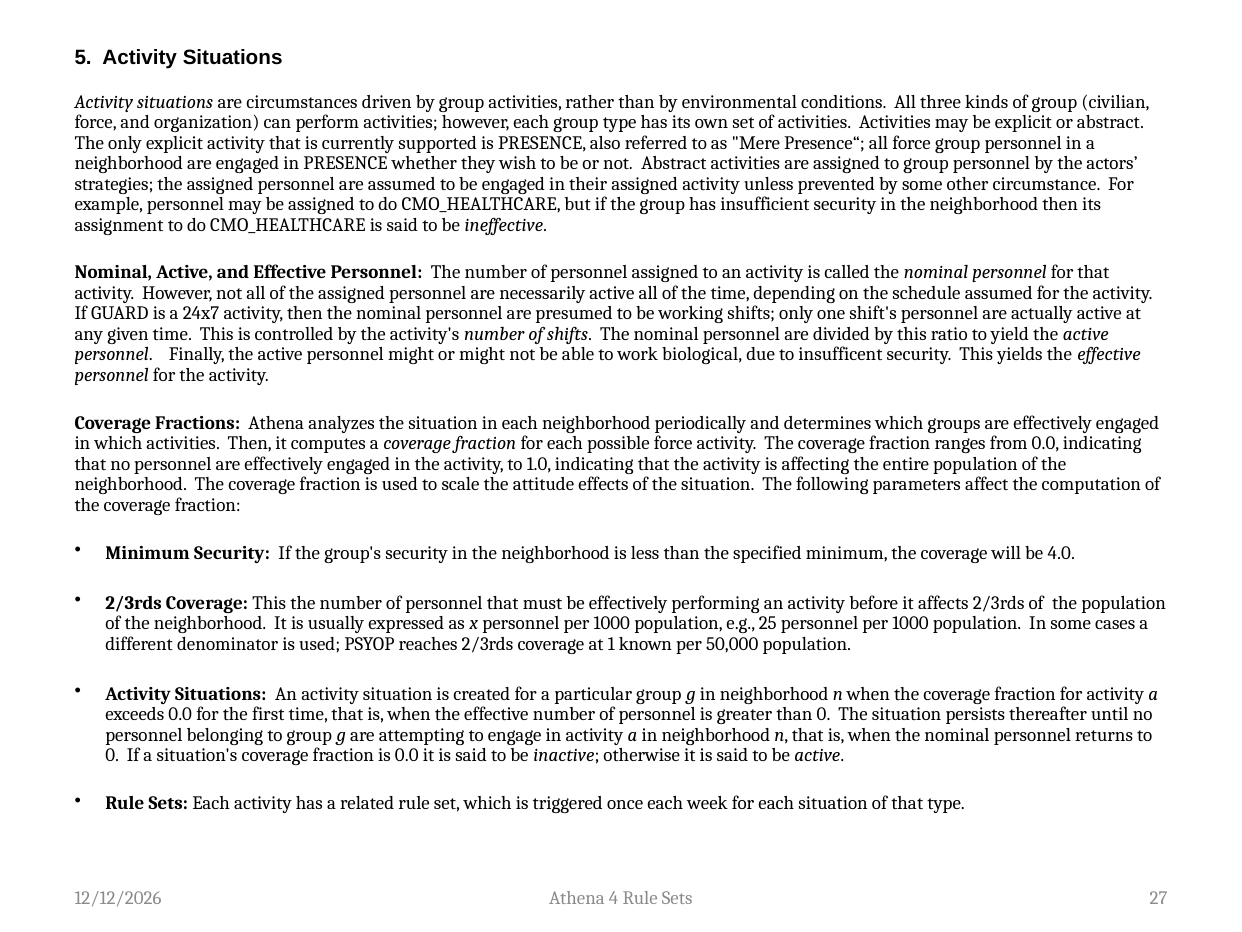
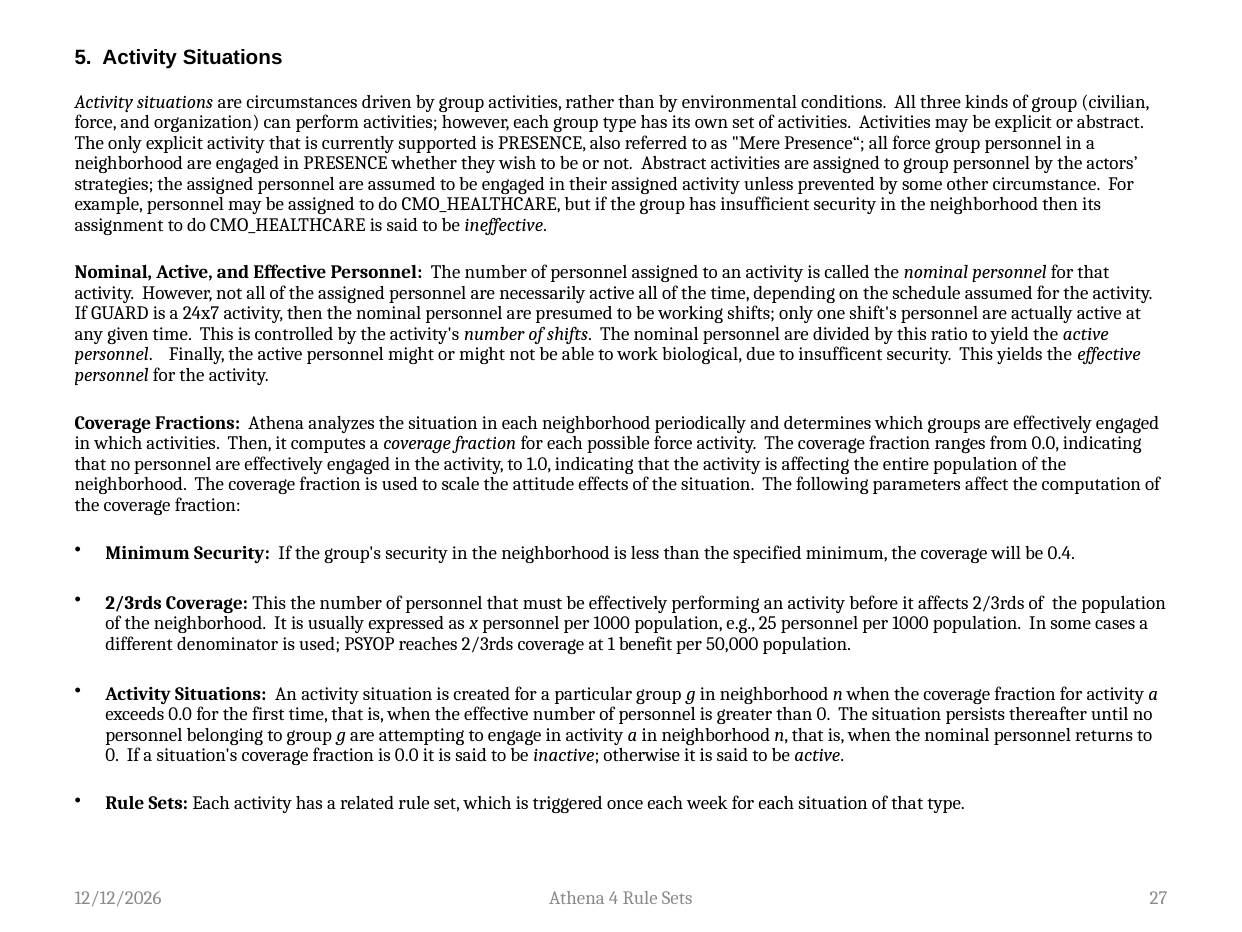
4.0: 4.0 -> 0.4
known: known -> benefit
